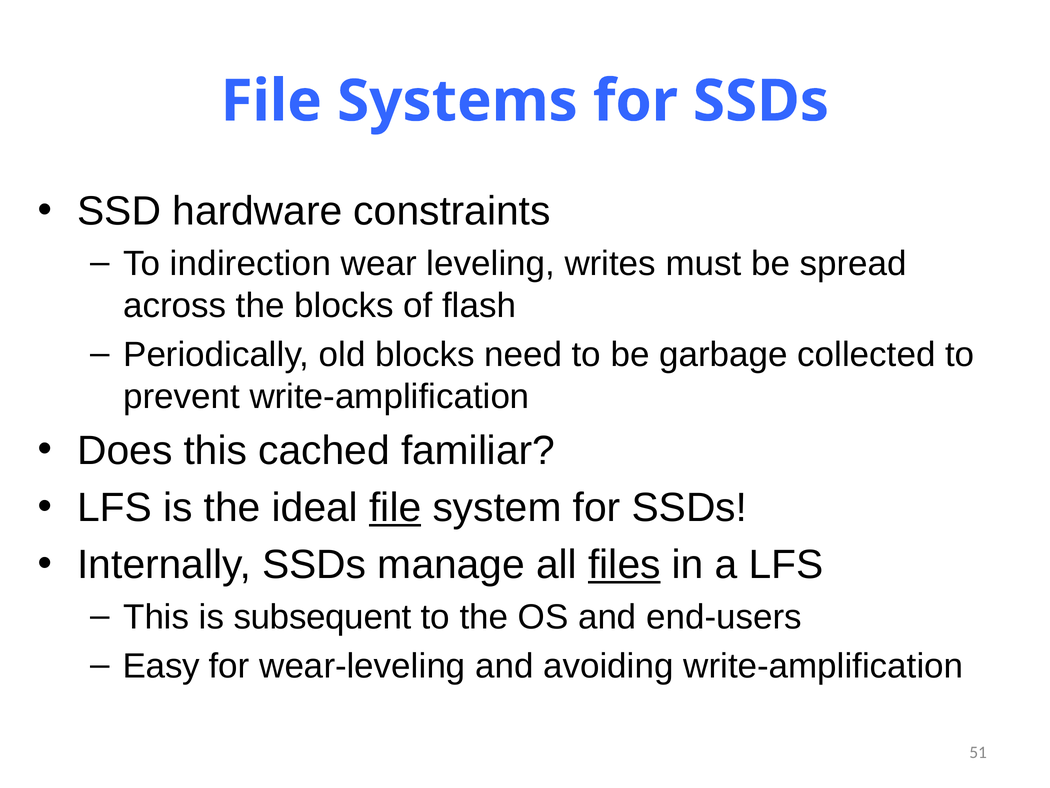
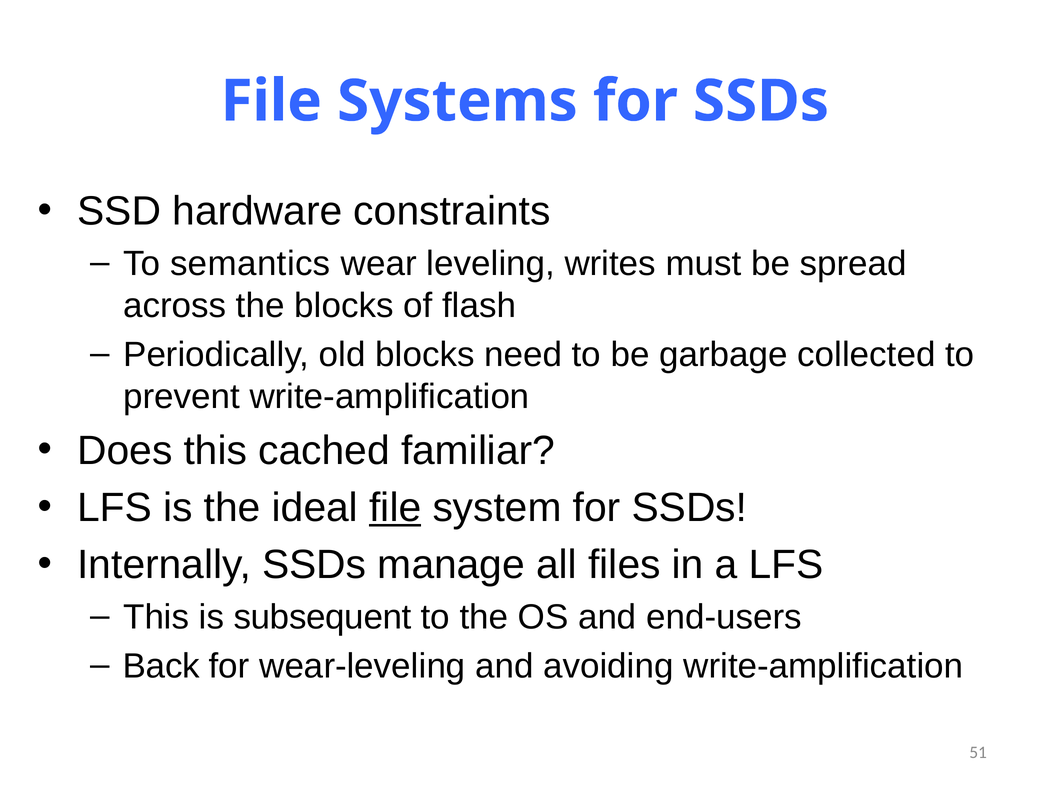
indirection: indirection -> semantics
files underline: present -> none
Easy: Easy -> Back
